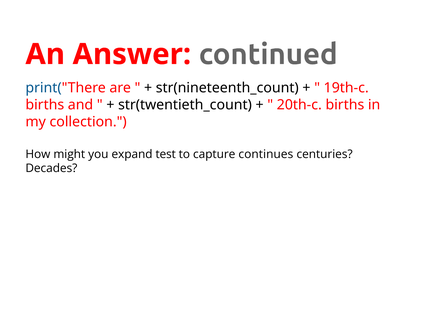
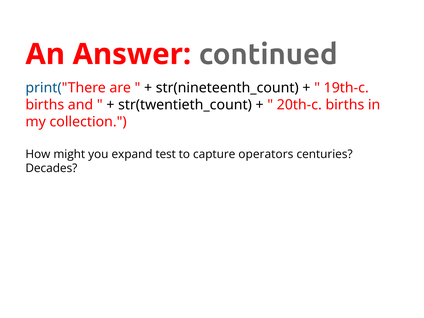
continues: continues -> operators
